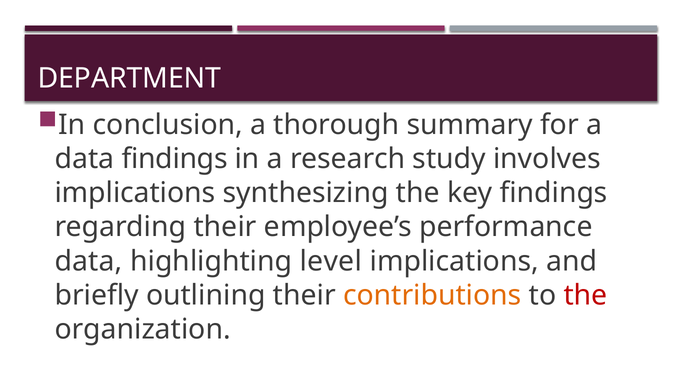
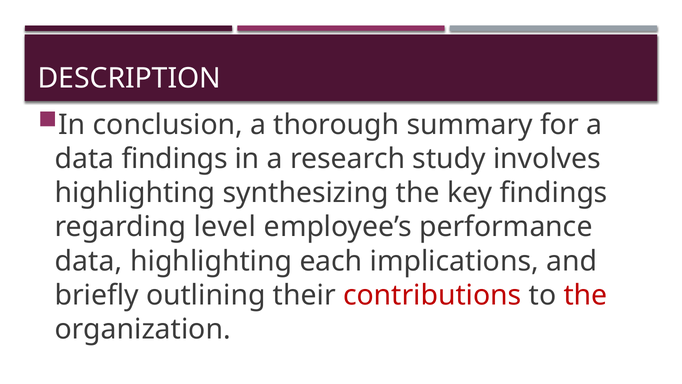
DEPARTMENT: DEPARTMENT -> DESCRIPTION
implications at (135, 193): implications -> highlighting
regarding their: their -> level
level: level -> each
contributions colour: orange -> red
